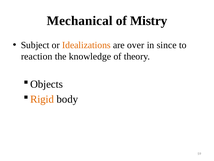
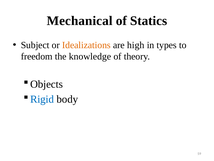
Mistry: Mistry -> Statics
over: over -> high
since: since -> types
reaction: reaction -> freedom
Rigid colour: orange -> blue
